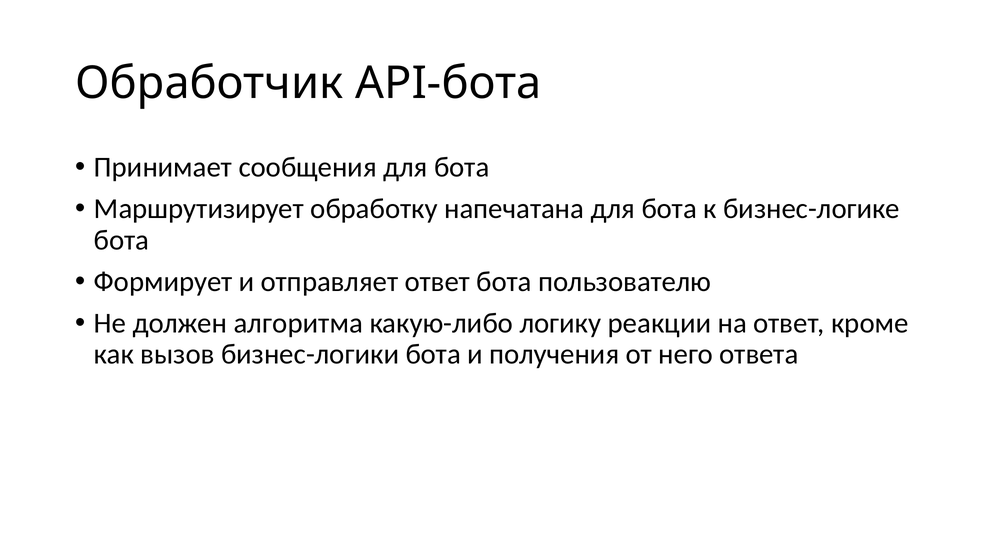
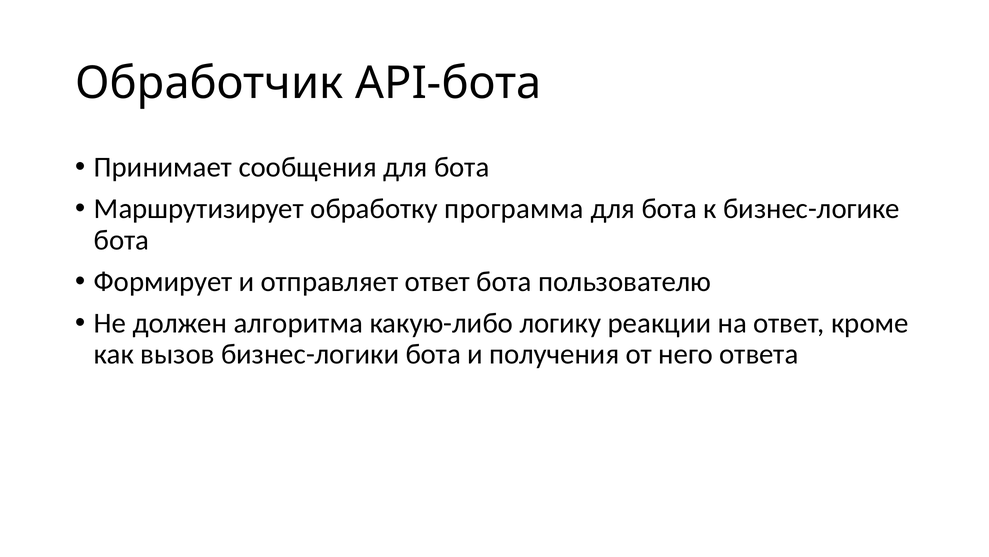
напечатана: напечатана -> программа
